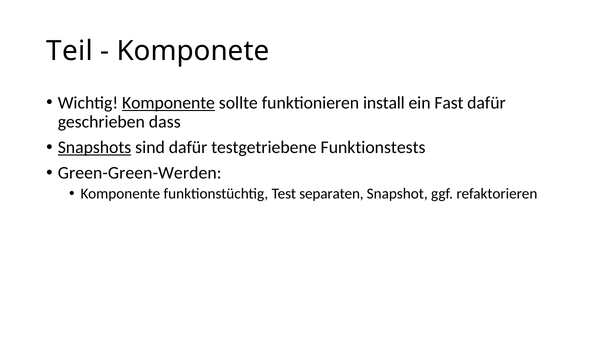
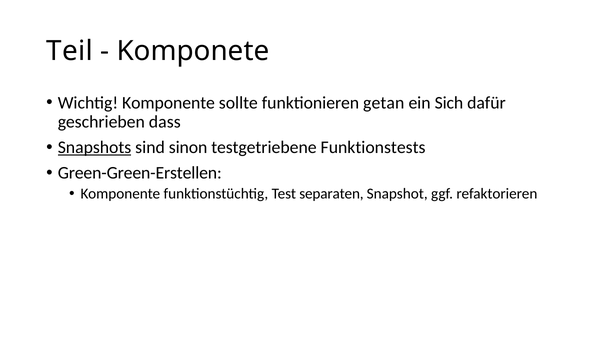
Komponente at (169, 103) underline: present -> none
install: install -> getan
Fast: Fast -> Sich
sind dafür: dafür -> sinon
Green-Green-Werden: Green-Green-Werden -> Green-Green-Erstellen
